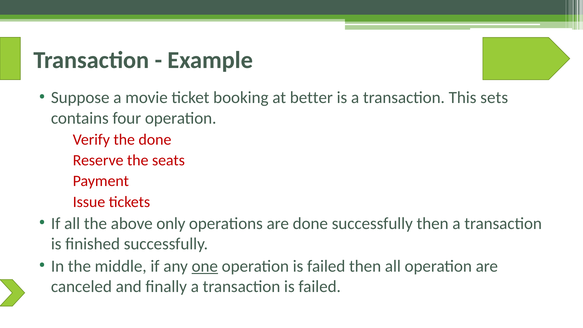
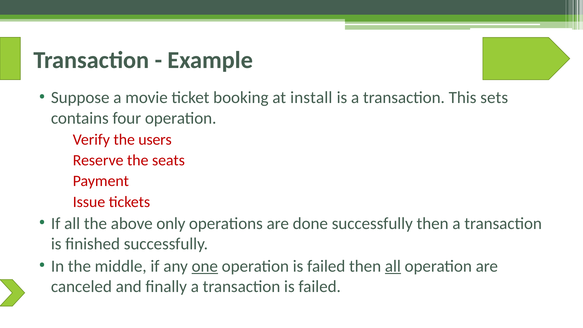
better: better -> install
the done: done -> users
all at (393, 266) underline: none -> present
